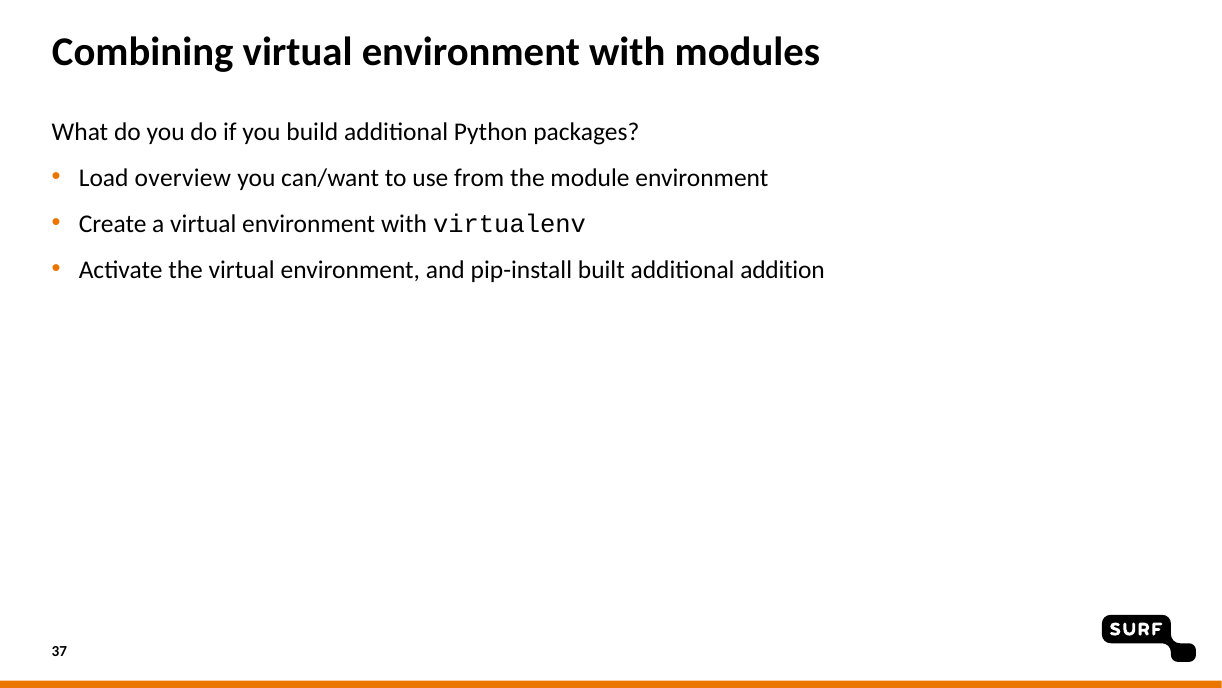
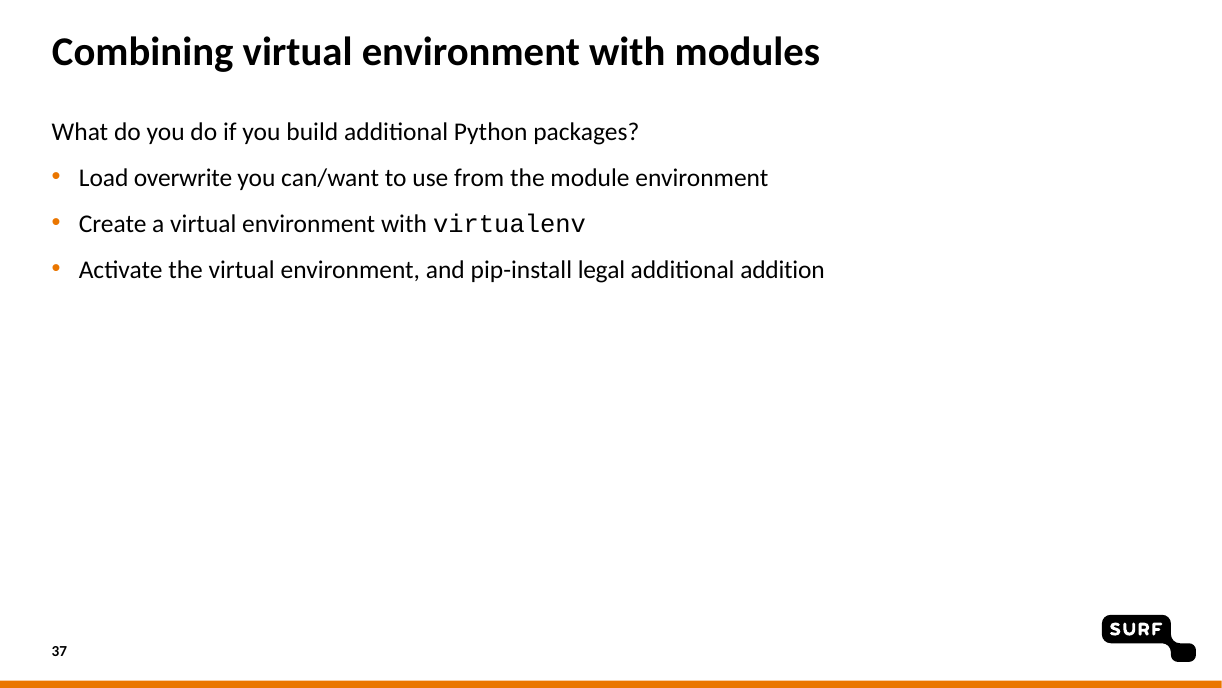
overview: overview -> overwrite
built: built -> legal
